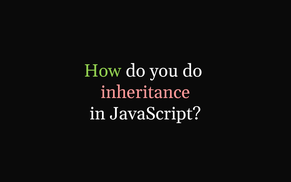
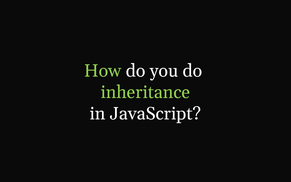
inheritance colour: pink -> light green
